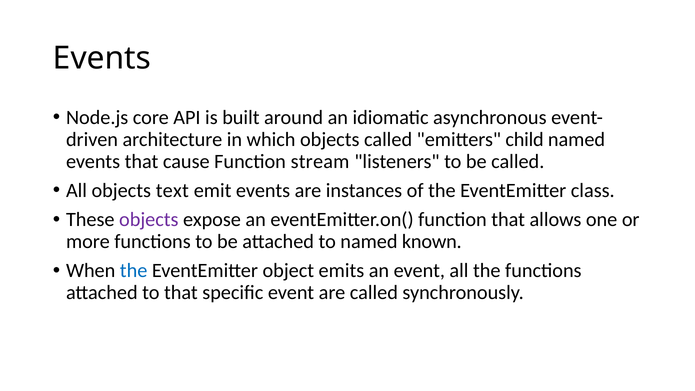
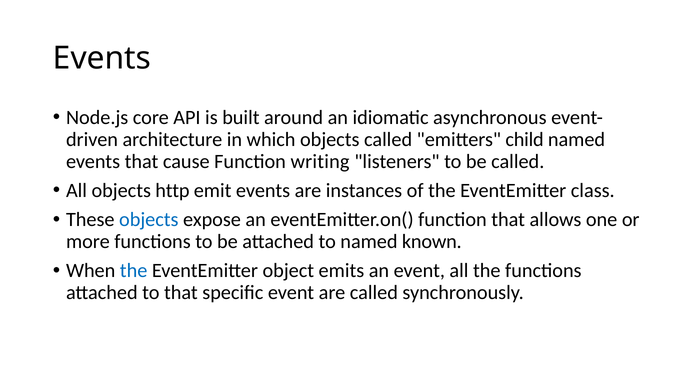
stream: stream -> writing
text: text -> http
objects at (149, 220) colour: purple -> blue
